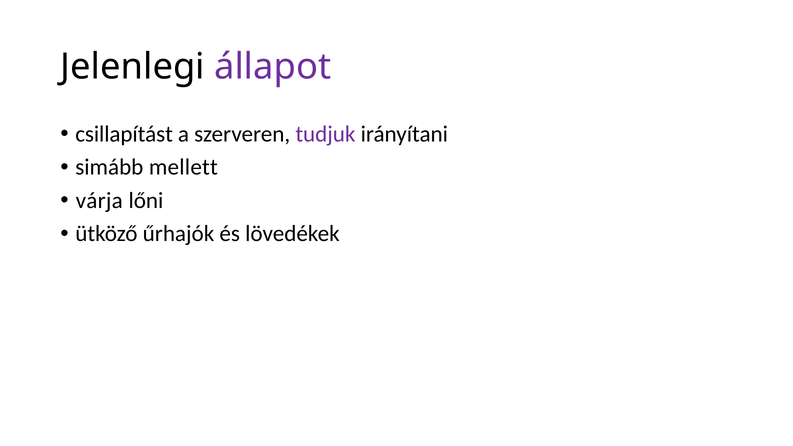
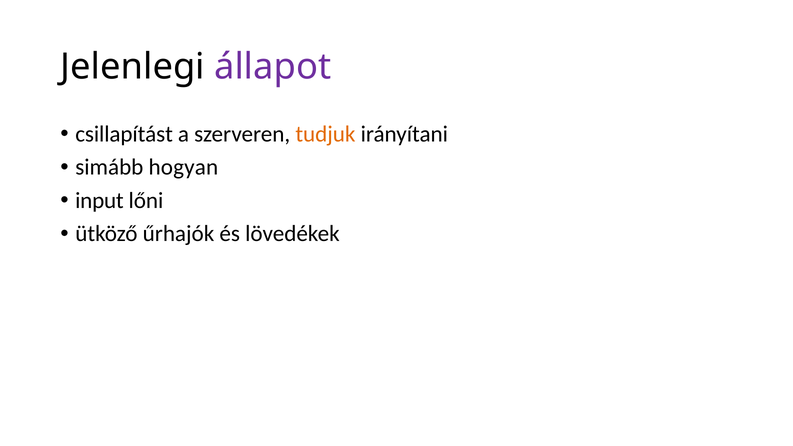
tudjuk colour: purple -> orange
mellett: mellett -> hogyan
várja: várja -> input
